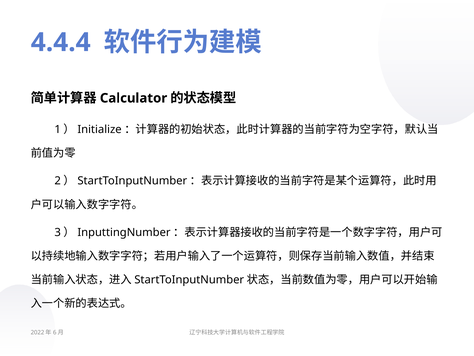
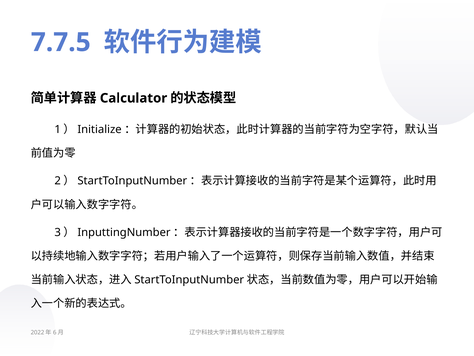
4.4.4: 4.4.4 -> 7.7.5
